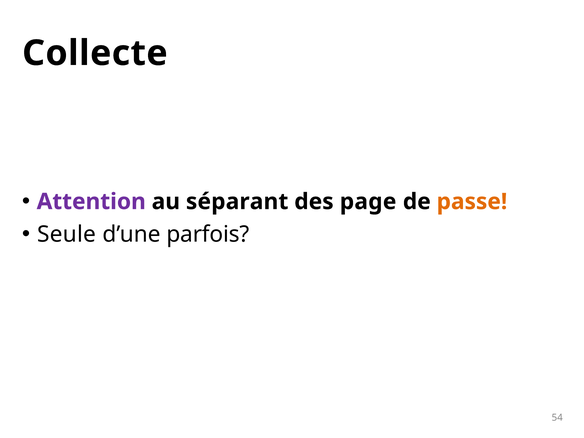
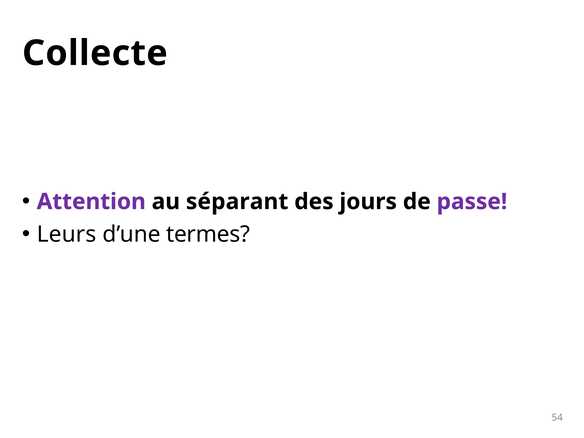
page: page -> jours
passe colour: orange -> purple
Seule: Seule -> Leurs
parfois: parfois -> termes
